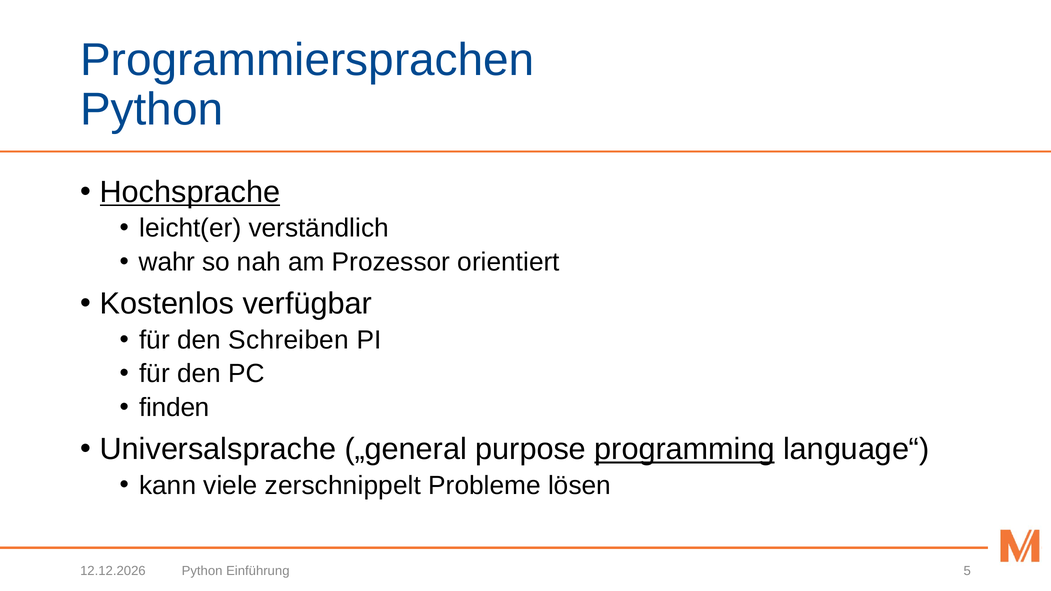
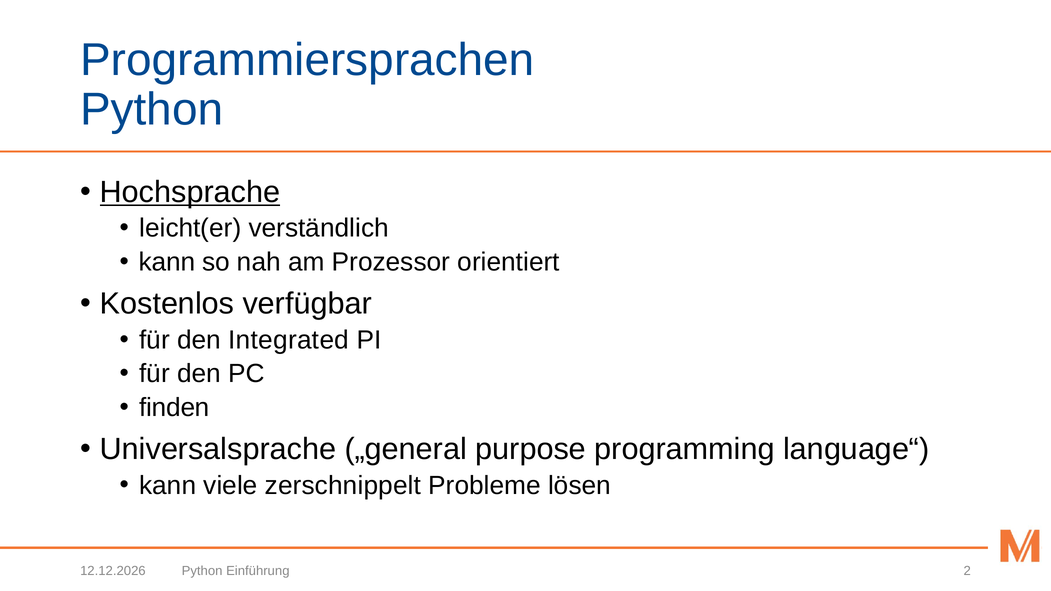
wahr at (167, 262): wahr -> kann
Schreiben: Schreiben -> Integrated
programming underline: present -> none
5: 5 -> 2
